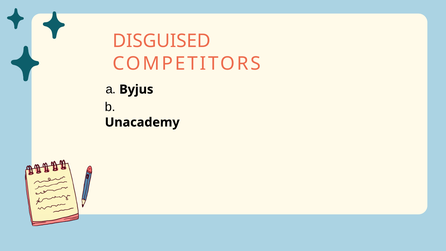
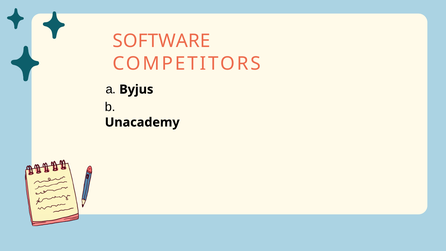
DISGUISED: DISGUISED -> SOFTWARE
